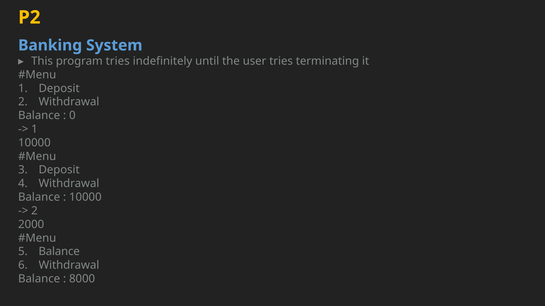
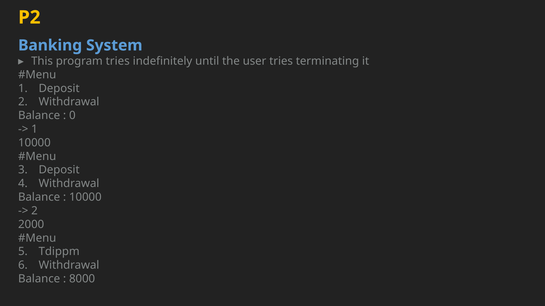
Balance at (59, 252): Balance -> Tdippm
